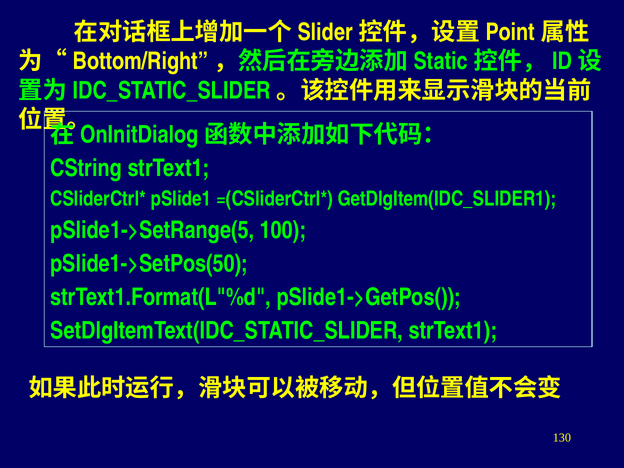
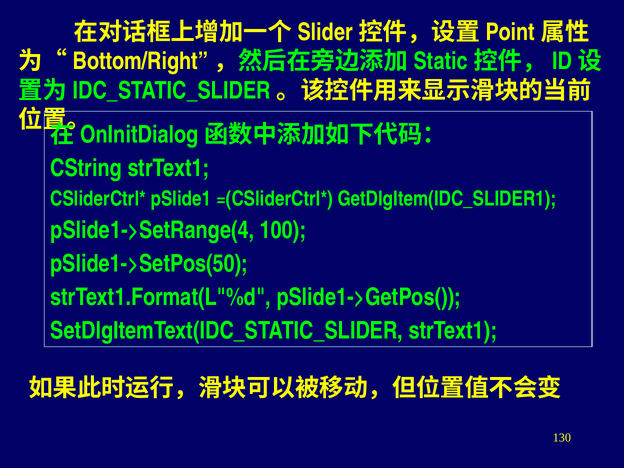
pSlide1->SetRange(5: pSlide1->SetRange(5 -> pSlide1->SetRange(4
